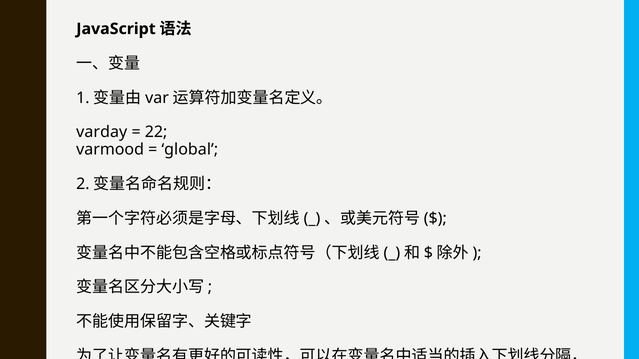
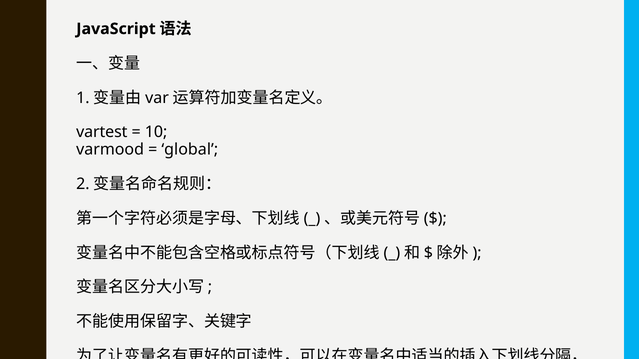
varday: varday -> vartest
22: 22 -> 10
